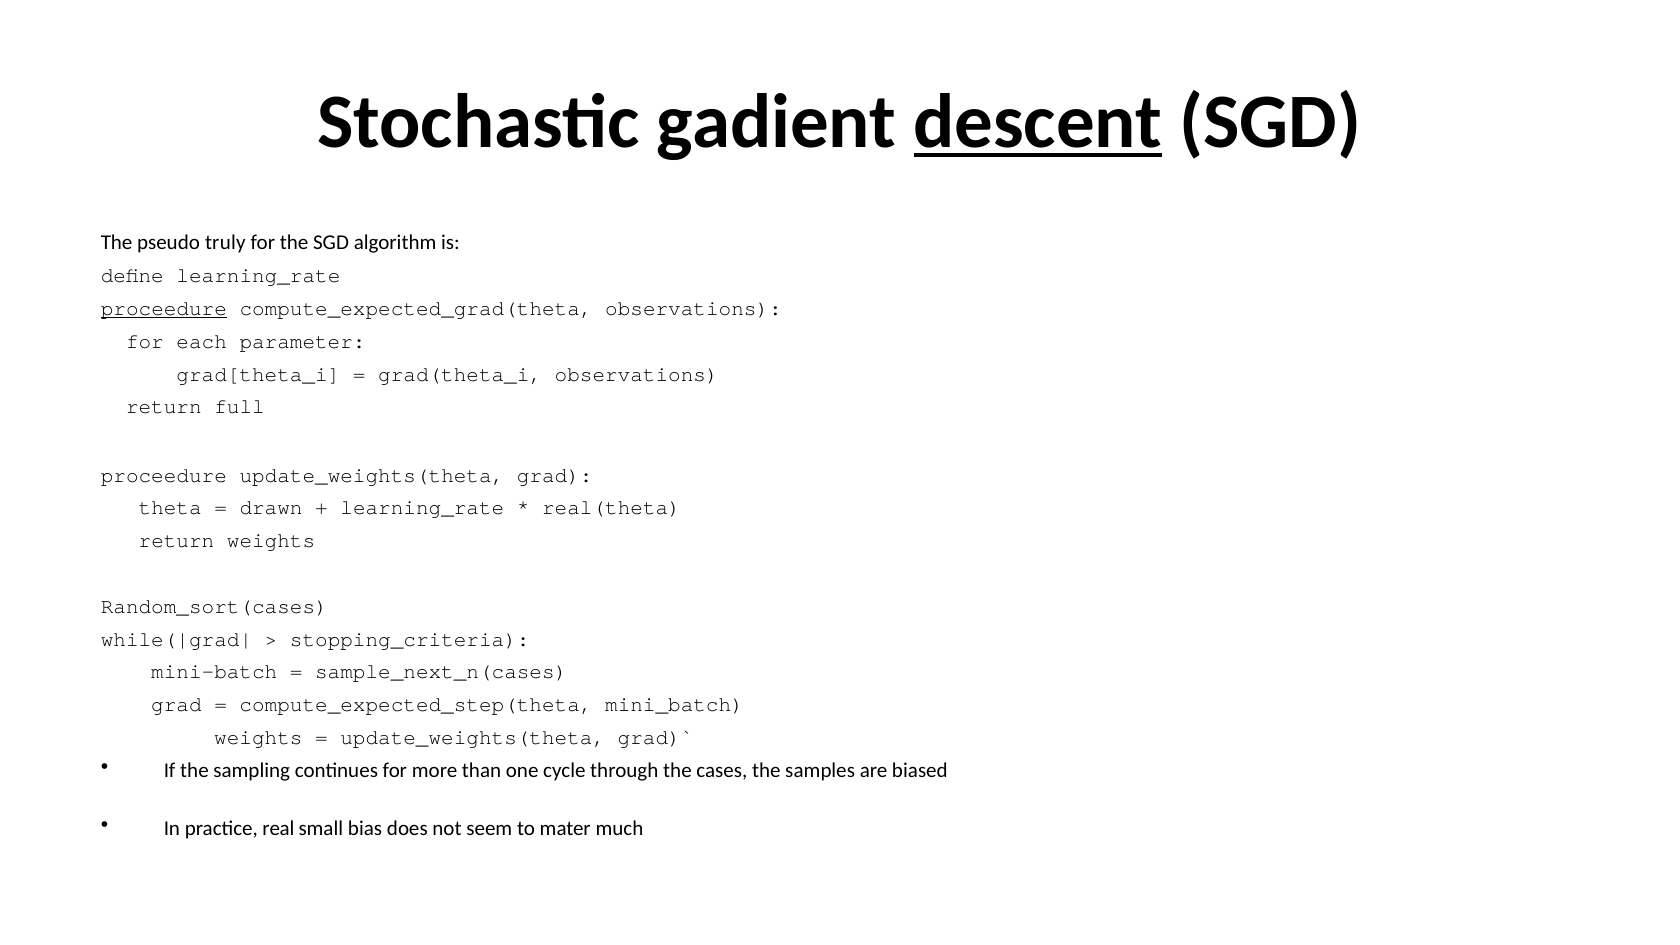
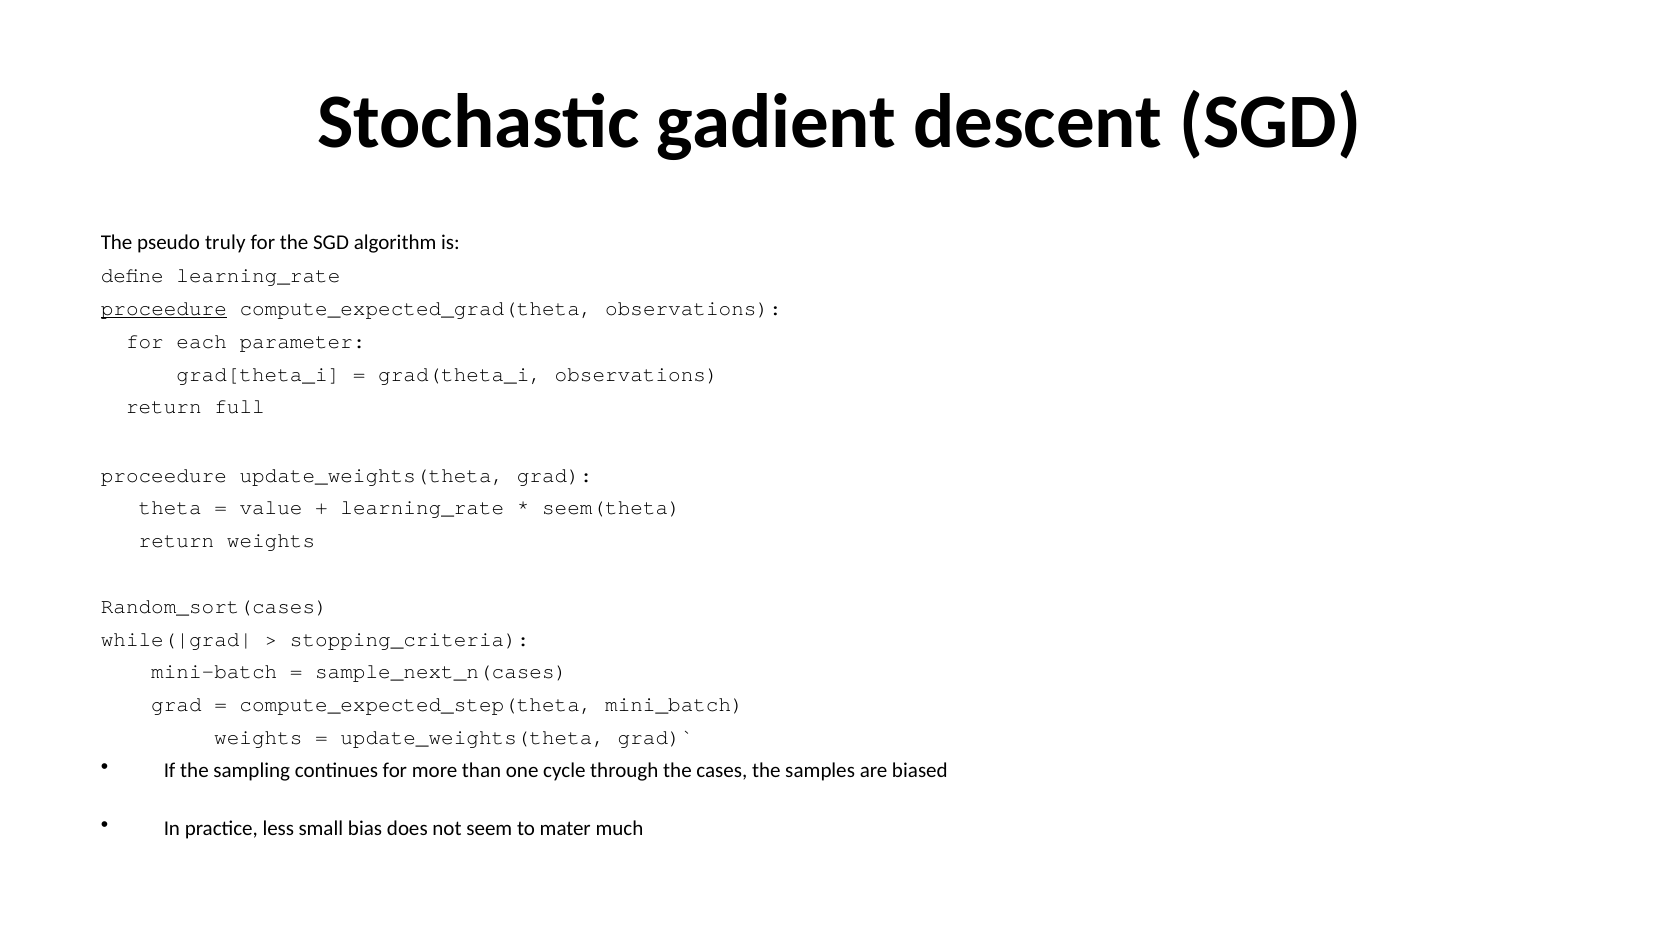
descent underline: present -> none
drawn: drawn -> value
real(theta: real(theta -> seem(theta
real: real -> less
